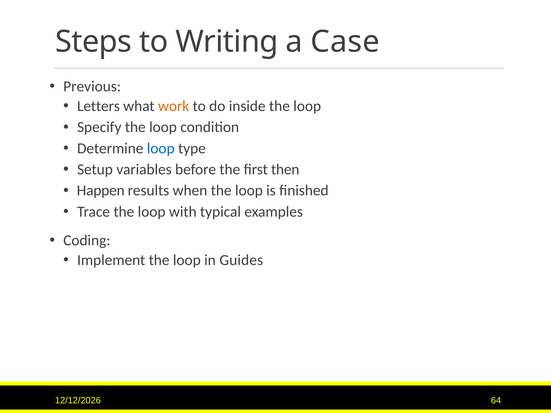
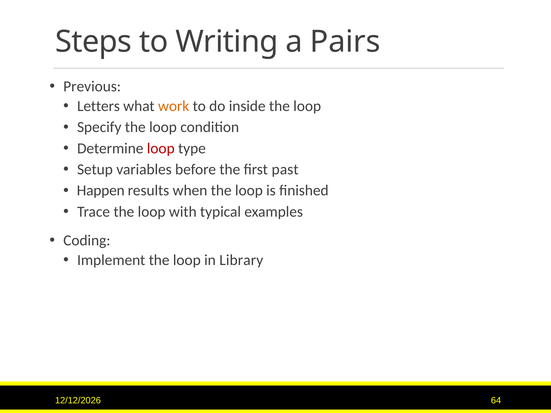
Case: Case -> Pairs
loop at (161, 148) colour: blue -> red
then: then -> past
Guides: Guides -> Library
